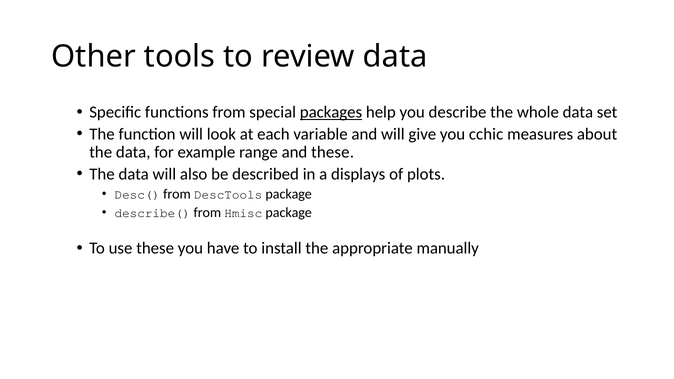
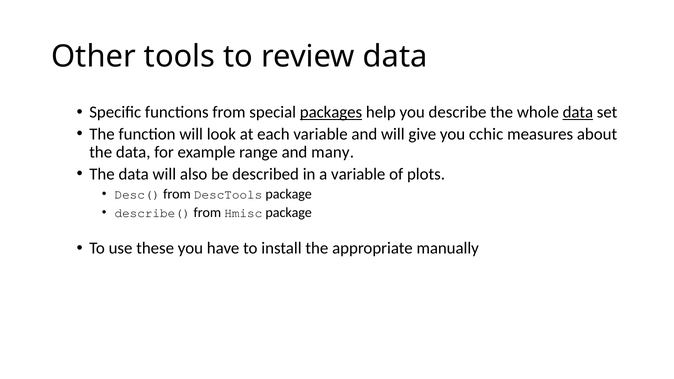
data at (578, 112) underline: none -> present
and these: these -> many
a displays: displays -> variable
